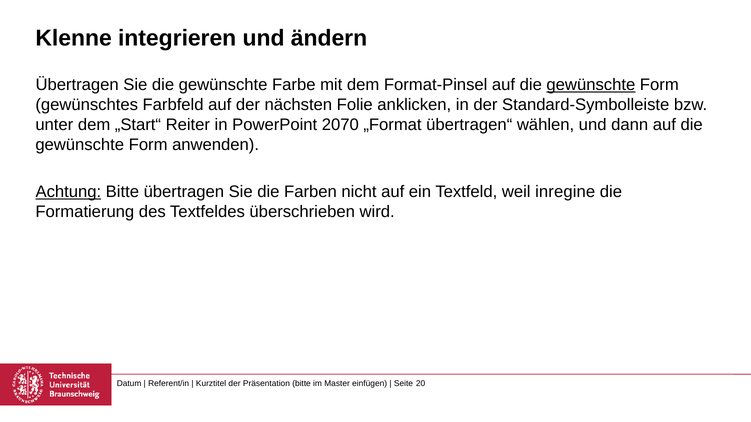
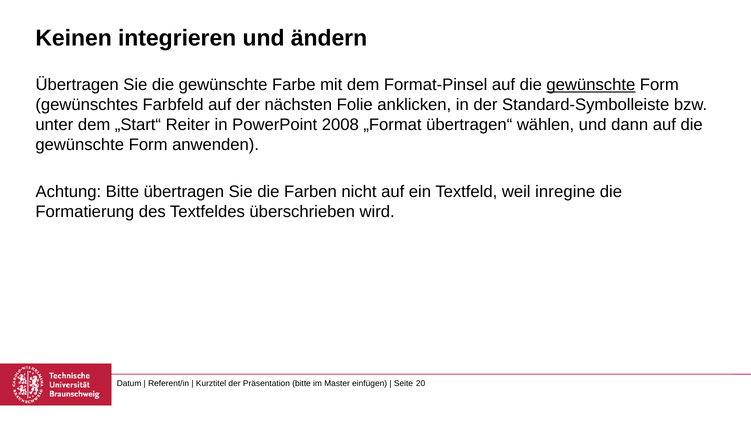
Klenne: Klenne -> Keinen
2070: 2070 -> 2008
Achtung underline: present -> none
